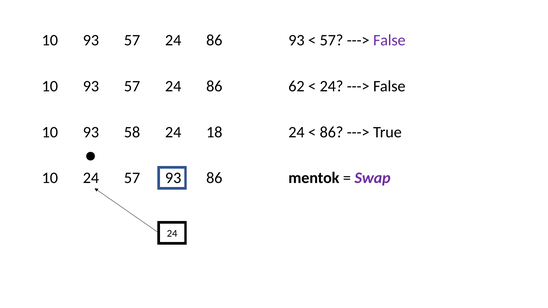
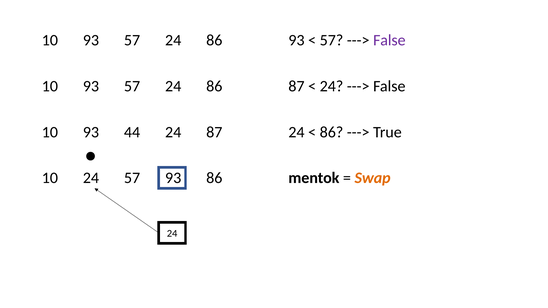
86 62: 62 -> 87
58: 58 -> 44
24 18: 18 -> 87
Swap colour: purple -> orange
